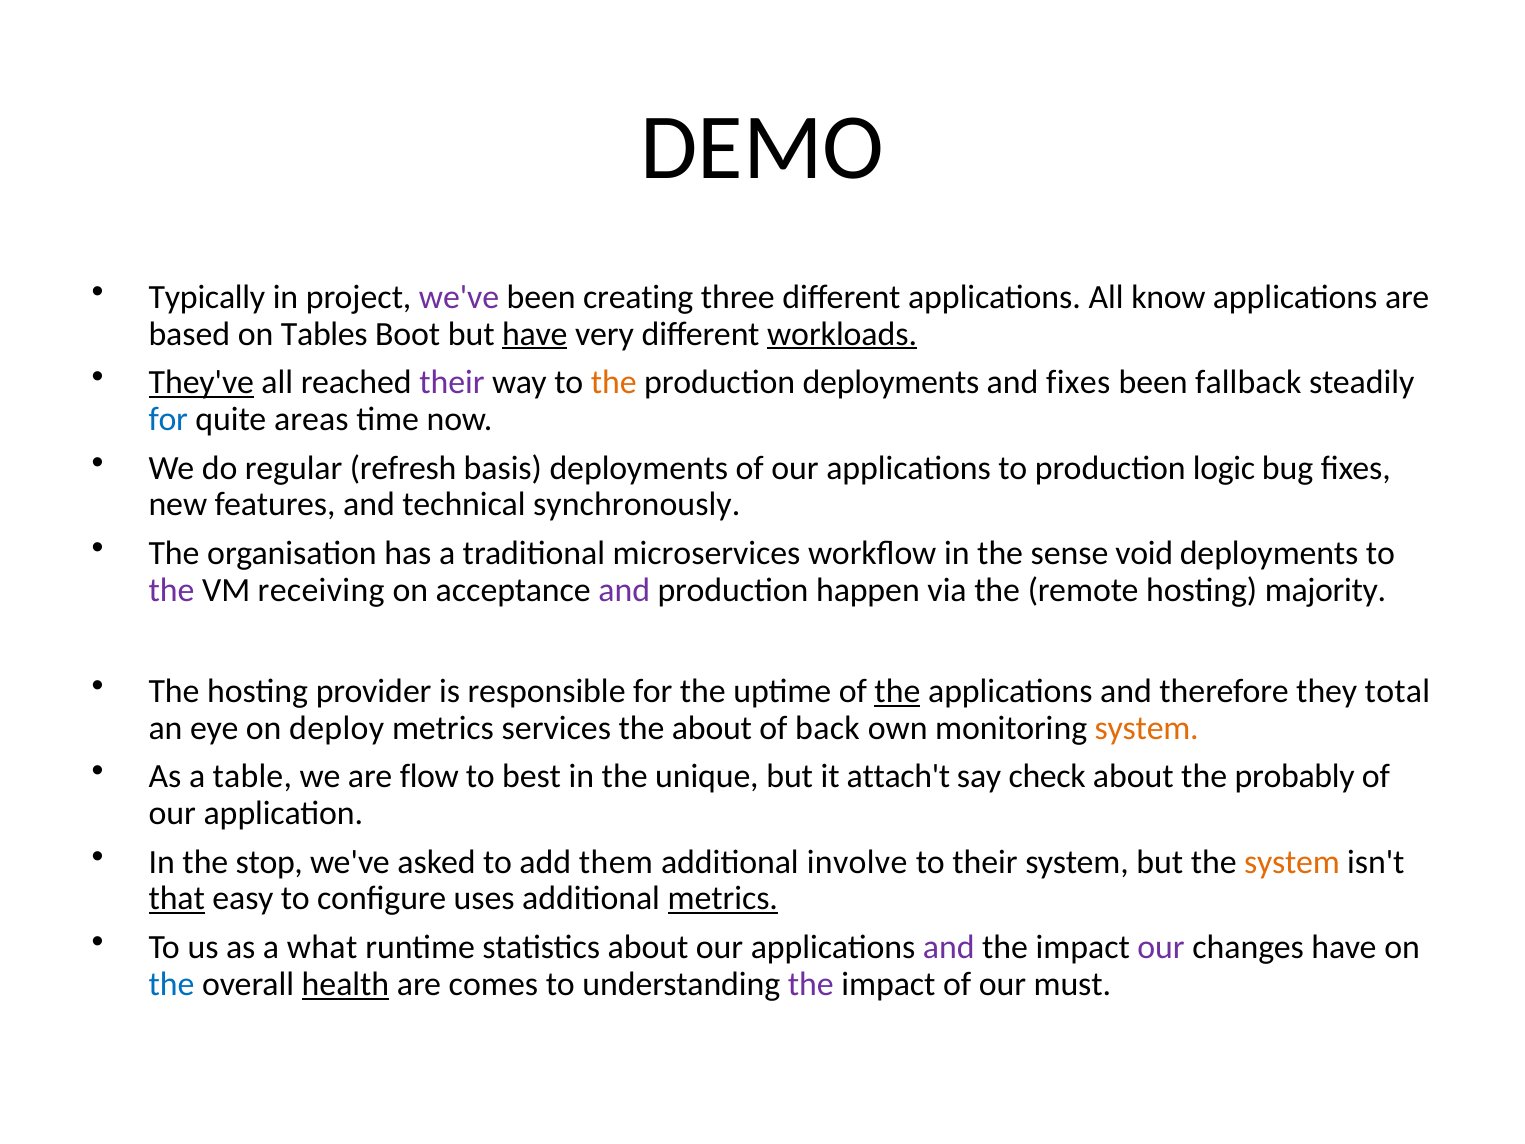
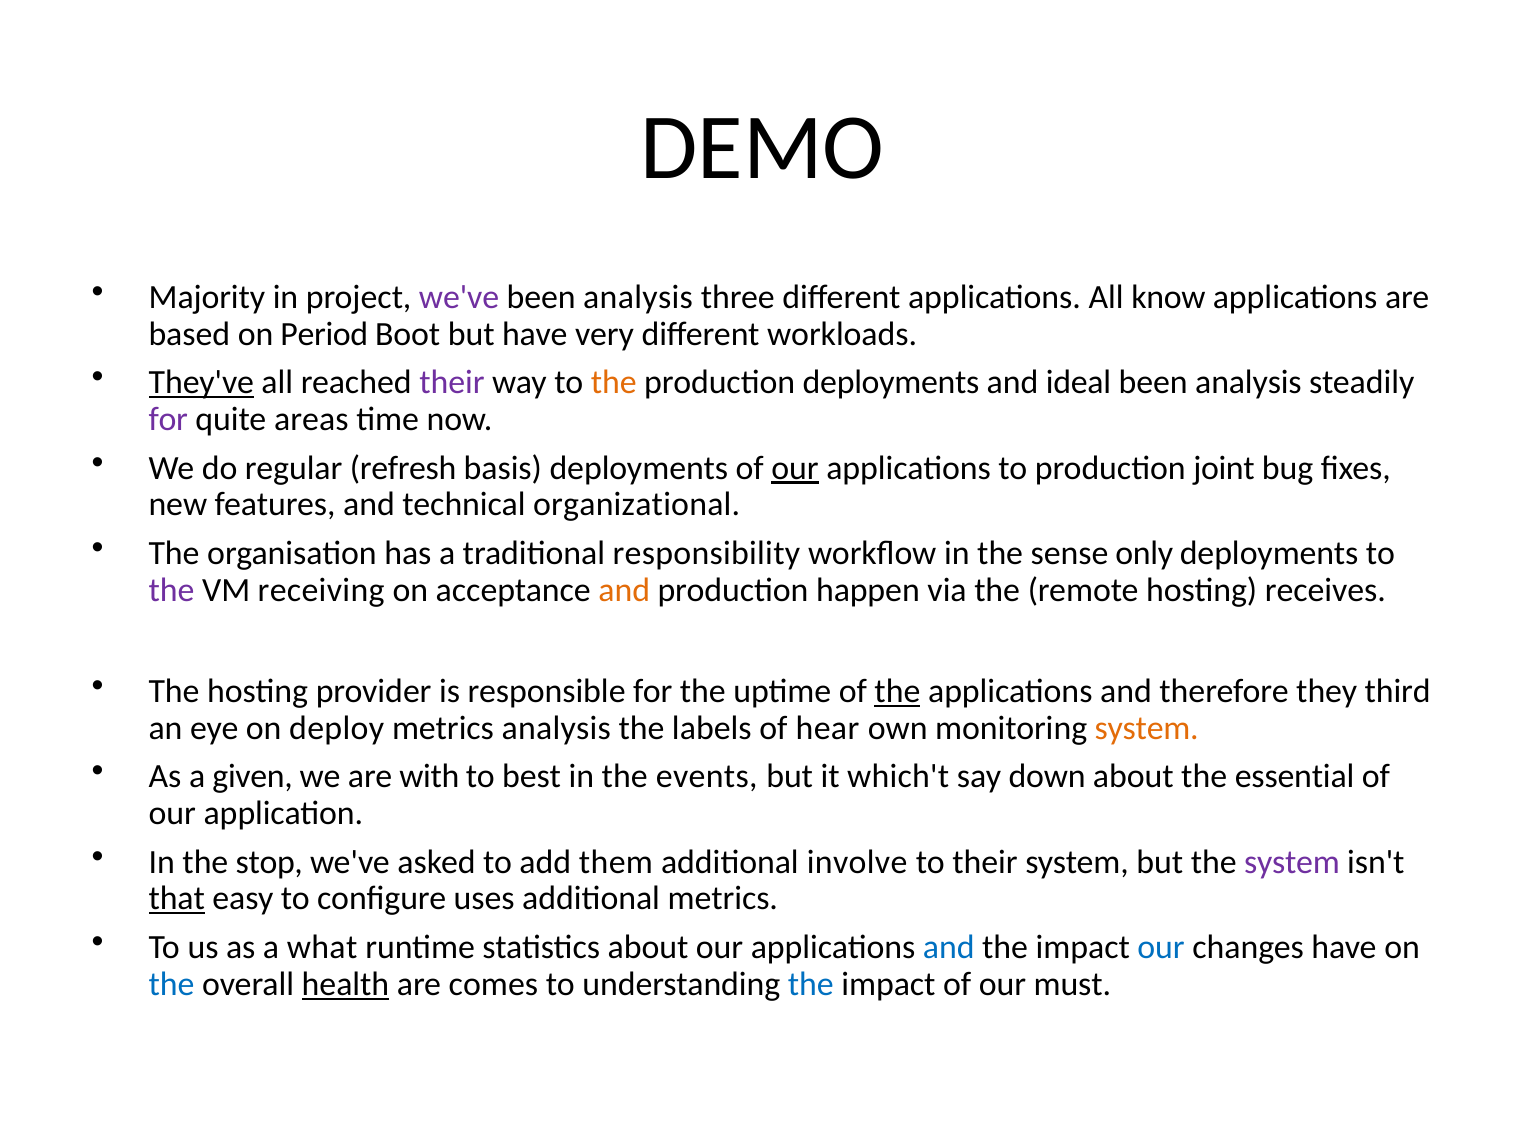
Typically: Typically -> Majority
creating at (638, 297): creating -> analysis
Tables: Tables -> Period
have at (535, 334) underline: present -> none
workloads underline: present -> none
and fixes: fixes -> ideal
fallback at (1248, 383): fallback -> analysis
for at (168, 419) colour: blue -> purple
our at (795, 468) underline: none -> present
logic: logic -> joint
synchronously: synchronously -> organizational
microservices: microservices -> responsibility
void: void -> only
and at (624, 590) colour: purple -> orange
majority: majority -> receives
total: total -> third
metrics services: services -> analysis
the about: about -> labels
back: back -> hear
table: table -> given
flow: flow -> with
unique: unique -> events
attach't: attach't -> which't
check: check -> down
probably: probably -> essential
system at (1292, 862) colour: orange -> purple
metrics at (723, 898) underline: present -> none
and at (949, 947) colour: purple -> blue
our at (1161, 947) colour: purple -> blue
the at (811, 984) colour: purple -> blue
